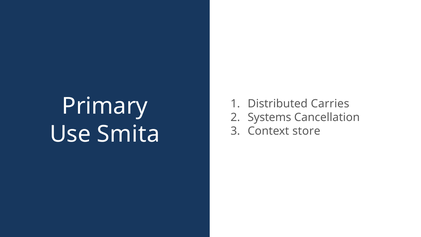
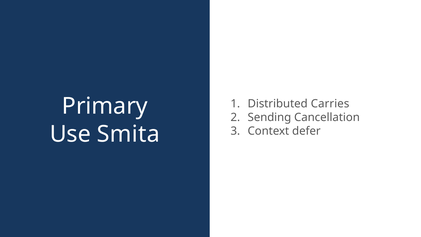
Systems: Systems -> Sending
store: store -> defer
